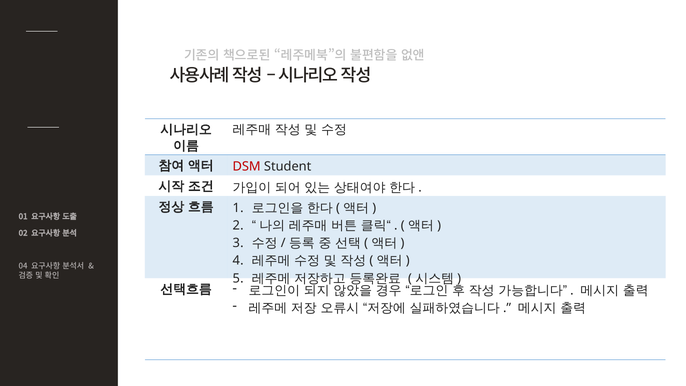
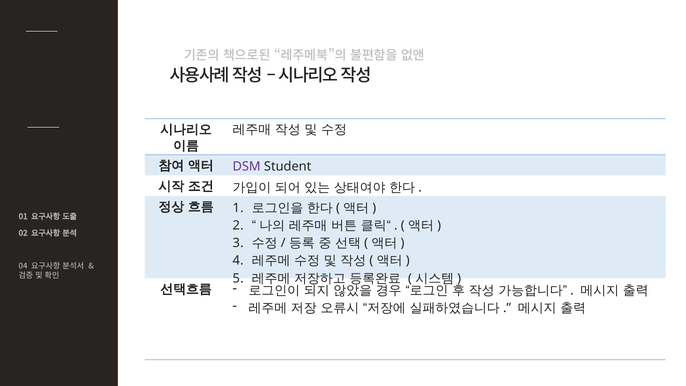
DSM colour: red -> purple
